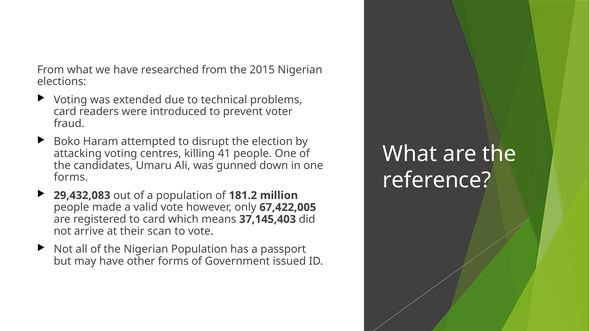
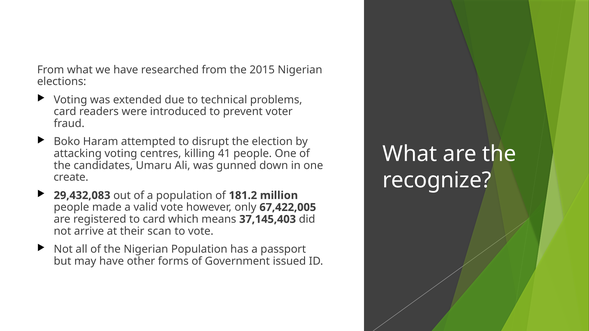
reference: reference -> recognize
forms at (71, 178): forms -> create
